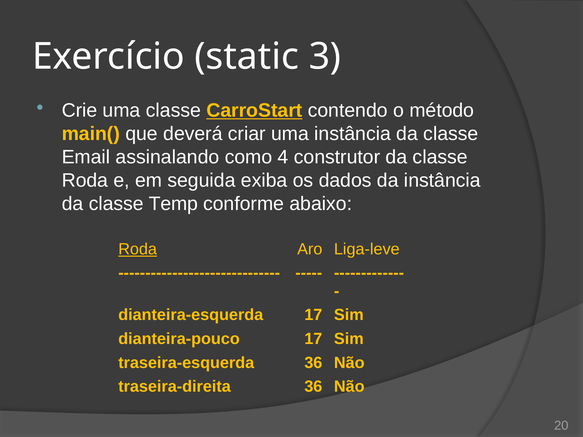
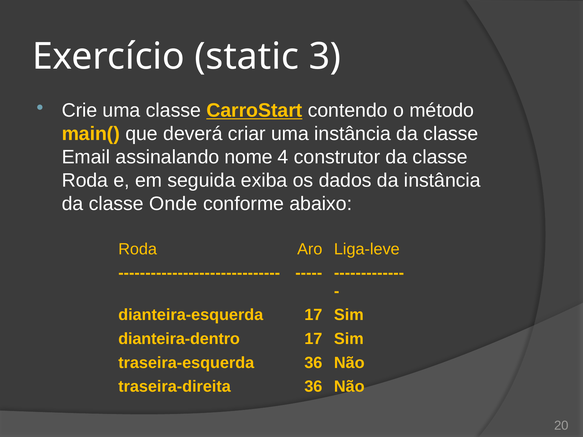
como: como -> nome
Temp: Temp -> Onde
Roda at (138, 249) underline: present -> none
dianteira-pouco: dianteira-pouco -> dianteira-dentro
